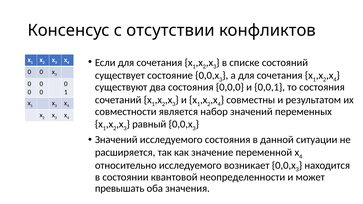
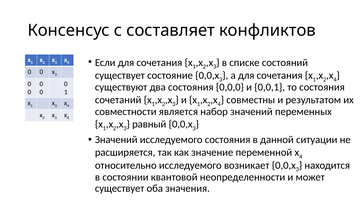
отсутствии: отсутствии -> составляет
превышать at (120, 189): превышать -> существует
